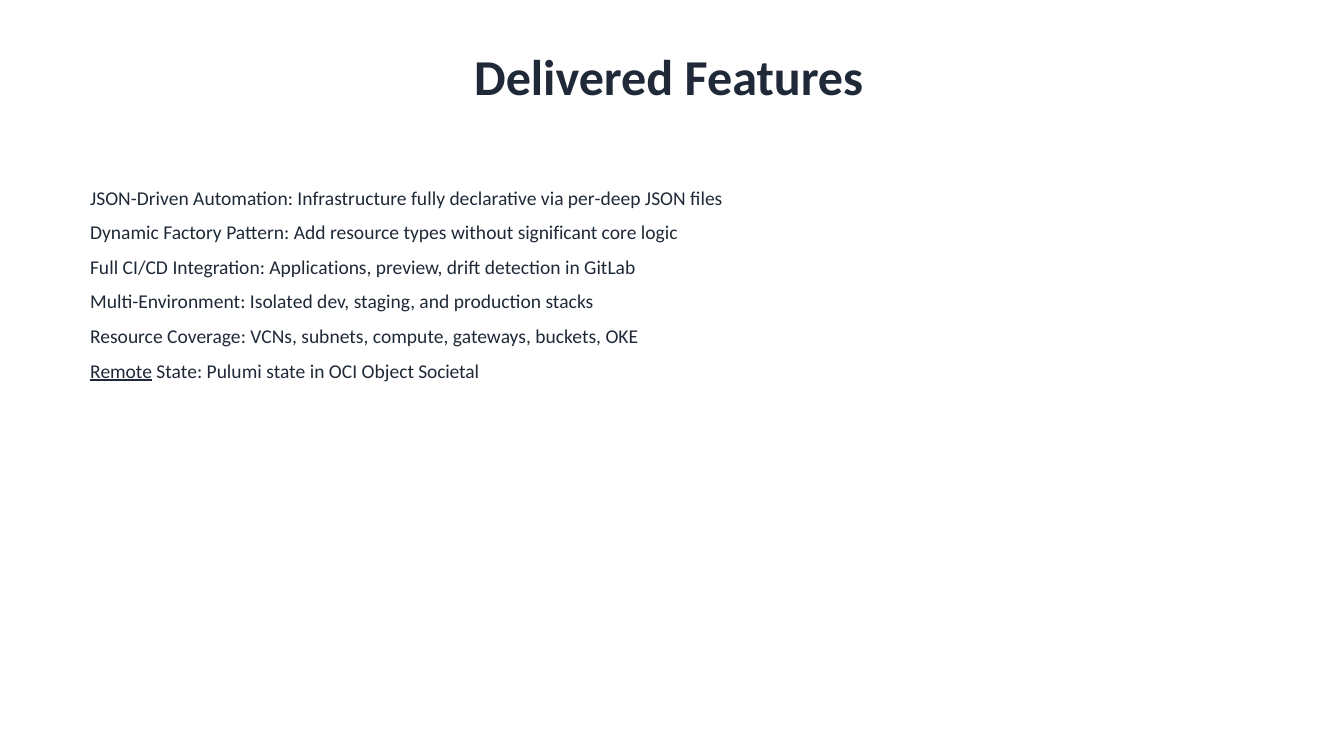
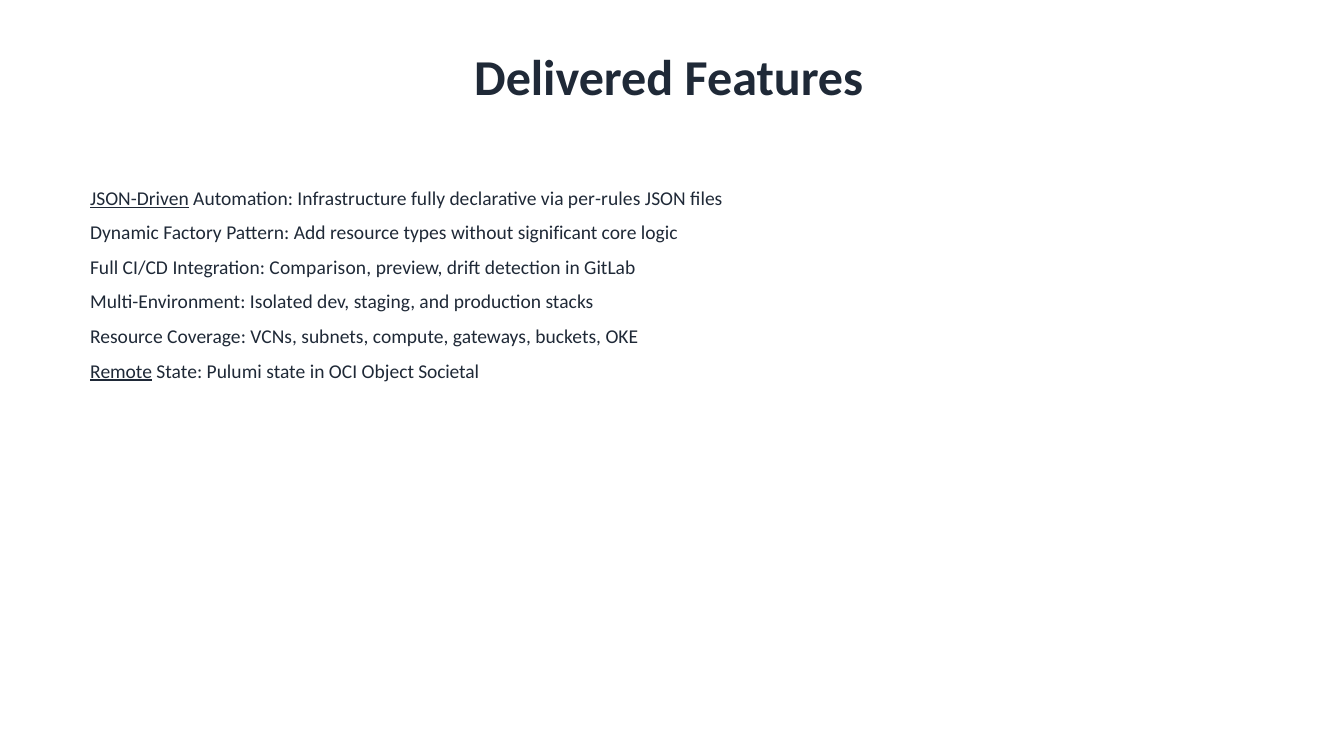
JSON-Driven underline: none -> present
per-deep: per-deep -> per-rules
Applications: Applications -> Comparison
